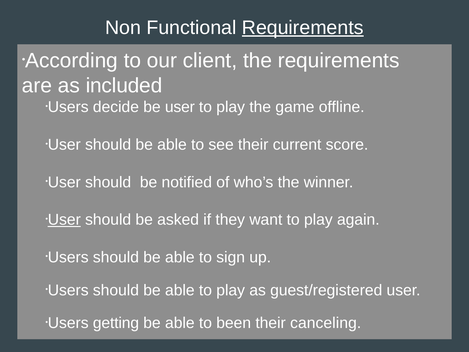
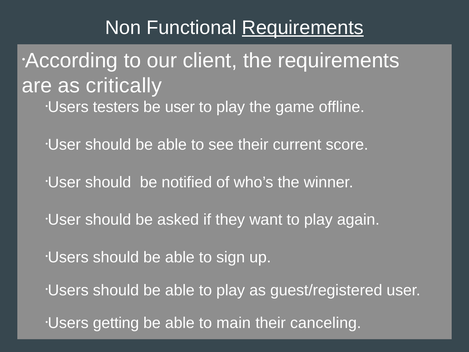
included: included -> critically
decide: decide -> testers
User at (64, 220) underline: present -> none
been: been -> main
